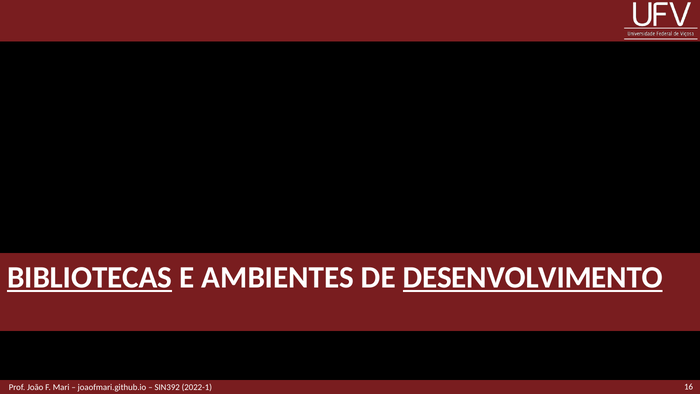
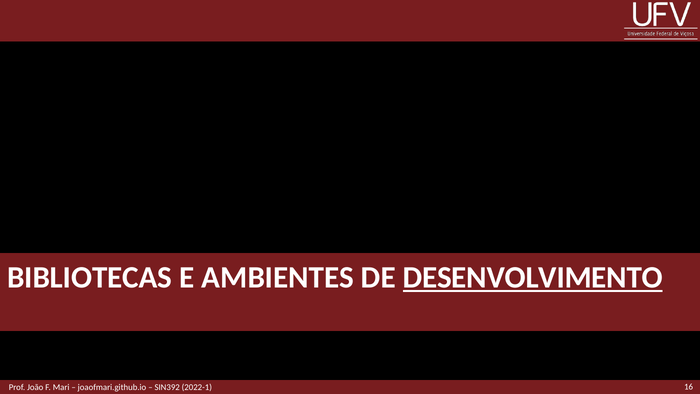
BIBLIOTECAS underline: present -> none
